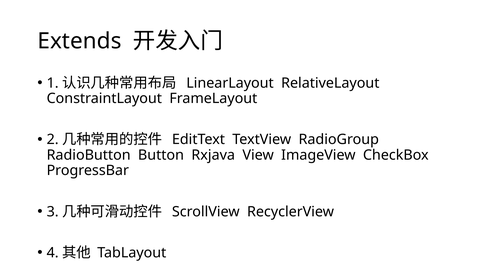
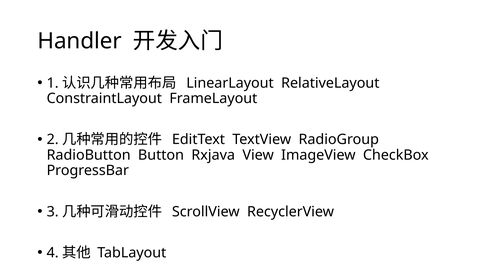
Extends: Extends -> Handler
